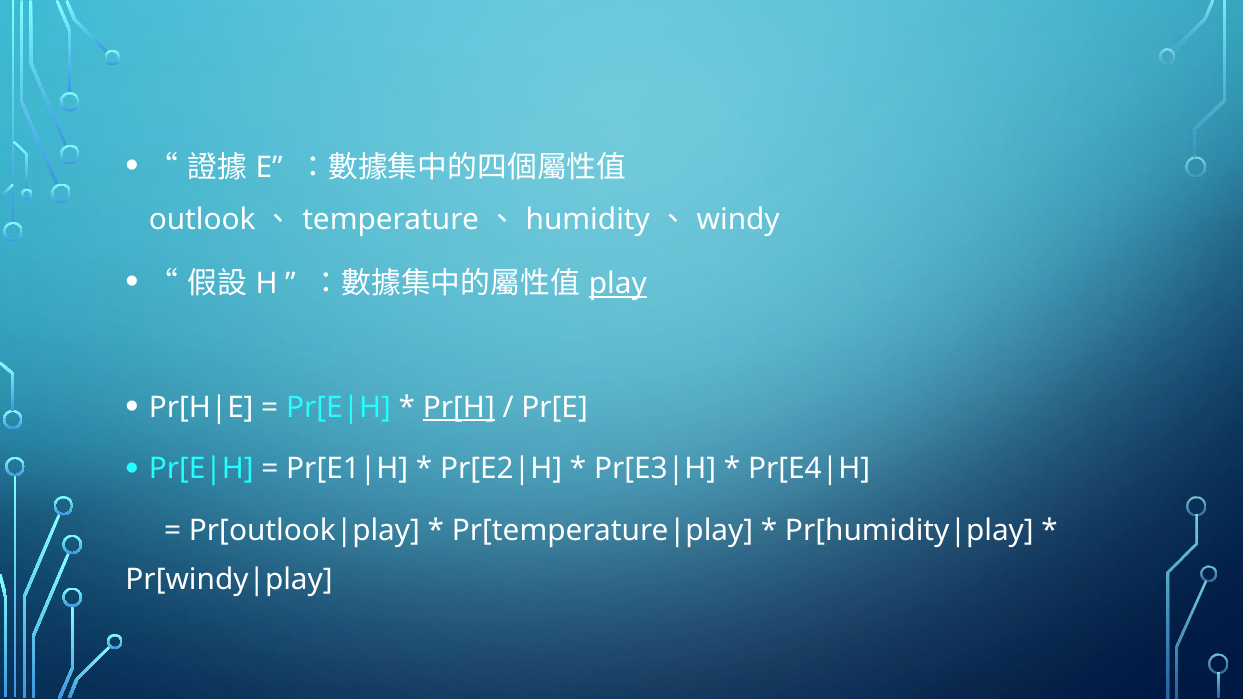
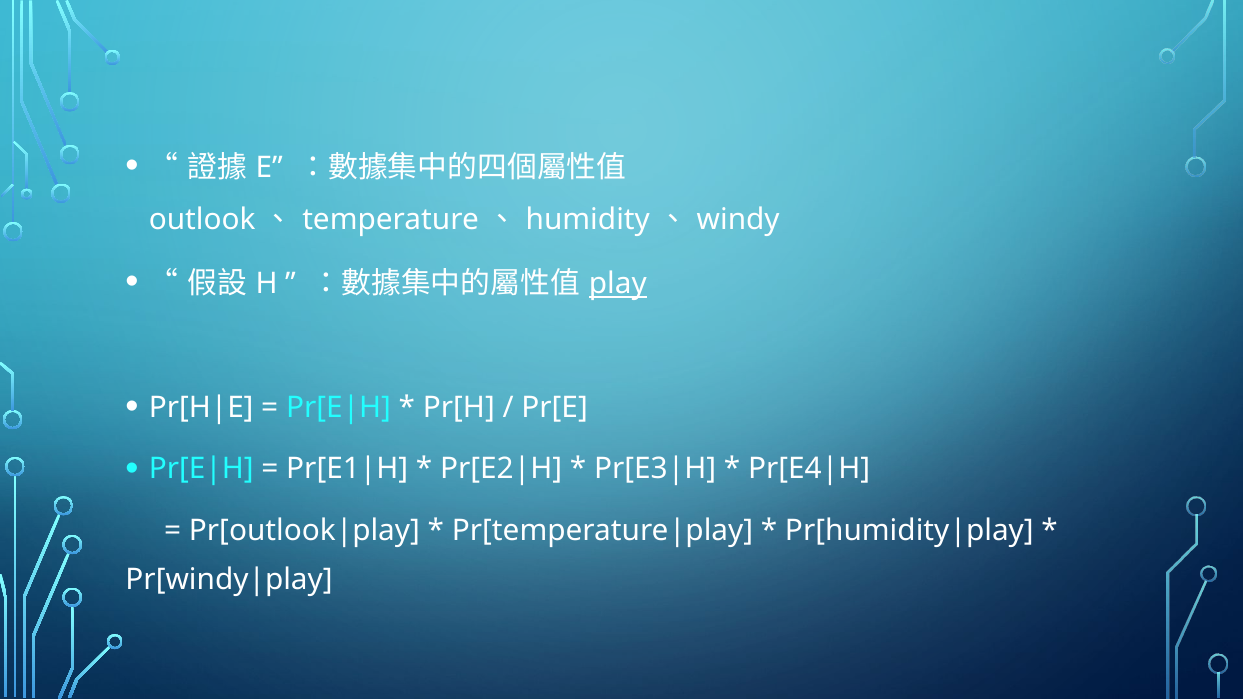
Pr[H underline: present -> none
